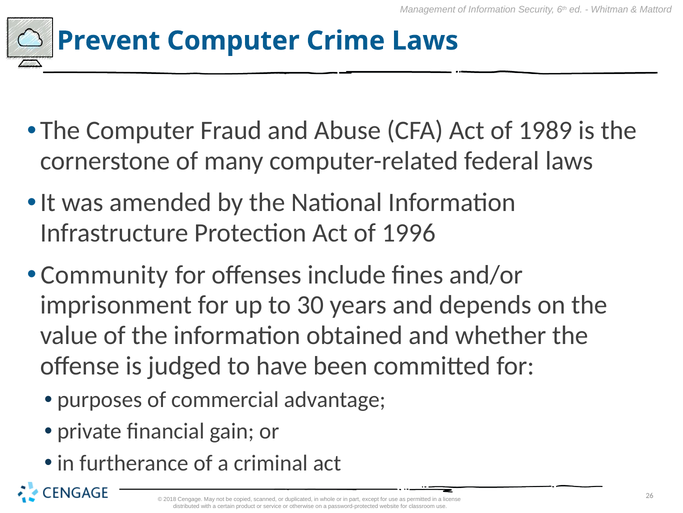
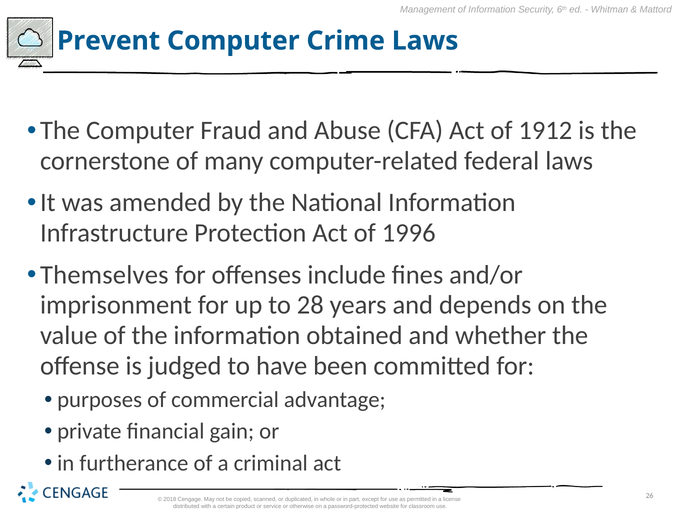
1989: 1989 -> 1912
Community: Community -> Themselves
30: 30 -> 28
